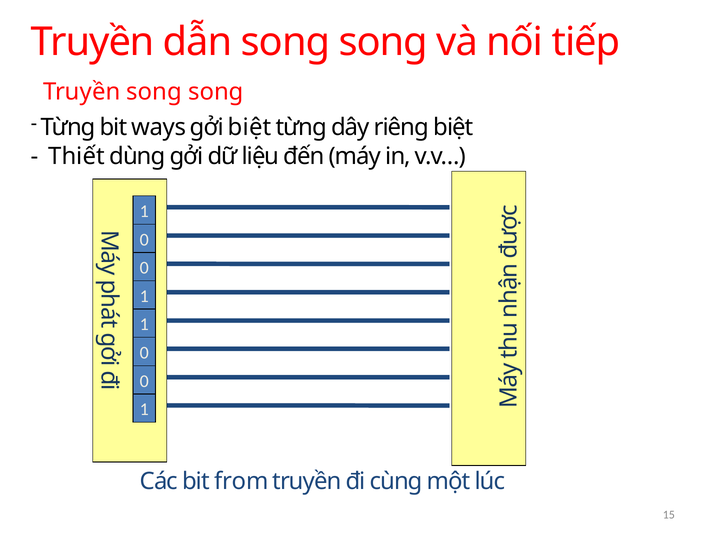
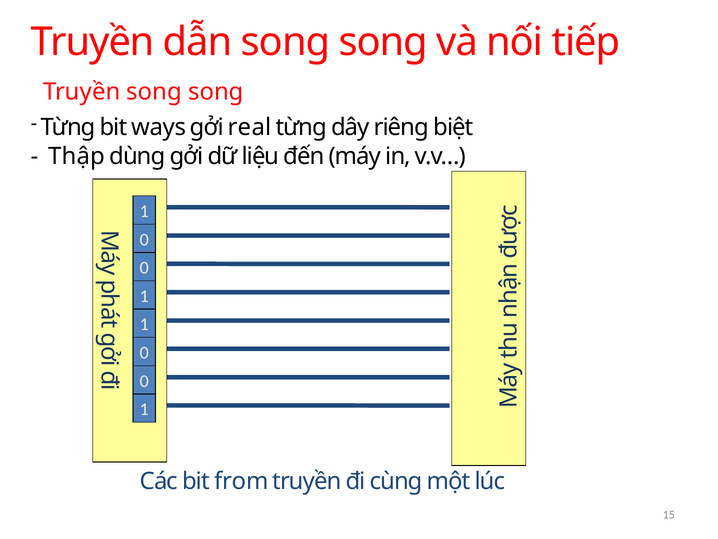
gởi biệt: biệt -> real
Thiết: Thiết -> Thập
